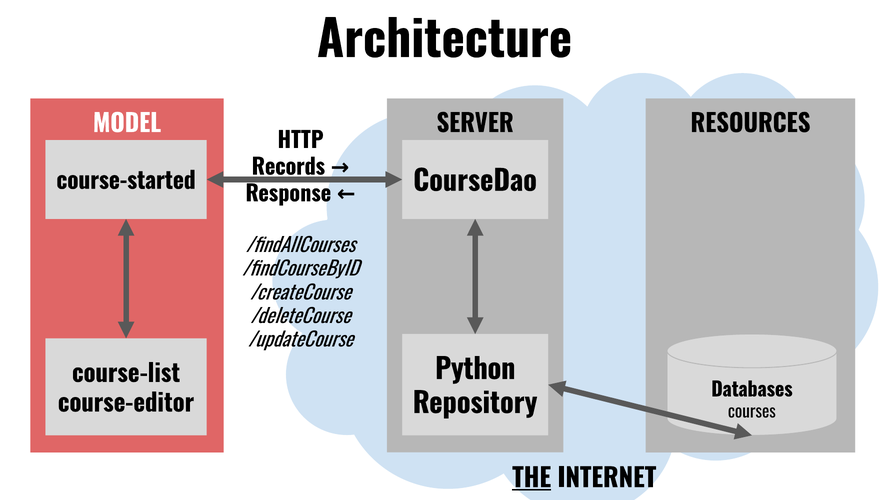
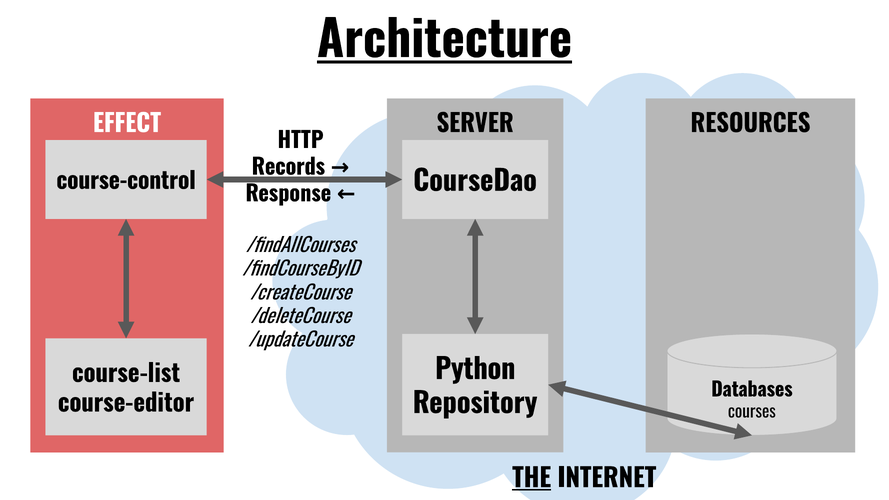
Architecture underline: none -> present
MODEL: MODEL -> EFFECT
course-started: course-started -> course-control
